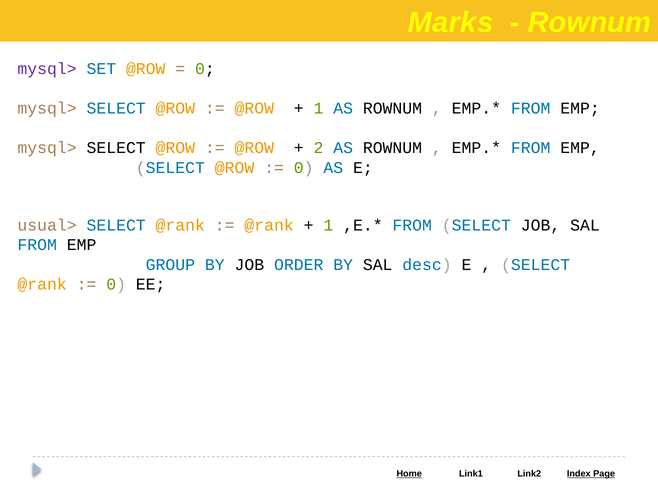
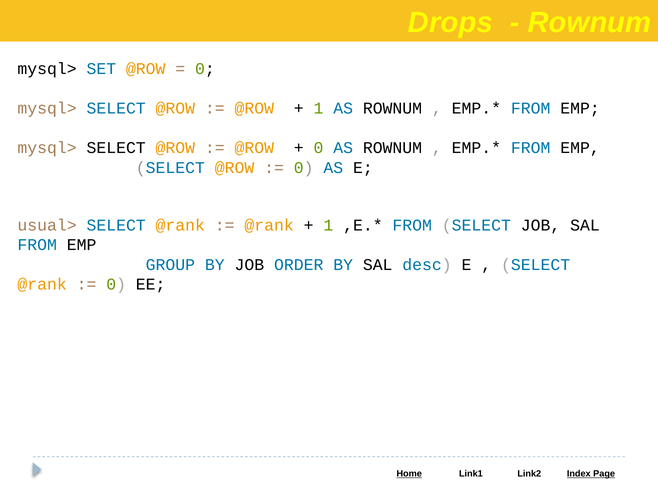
Marks: Marks -> Drops
mysql> at (47, 69) colour: purple -> black
2 at (318, 148): 2 -> 0
